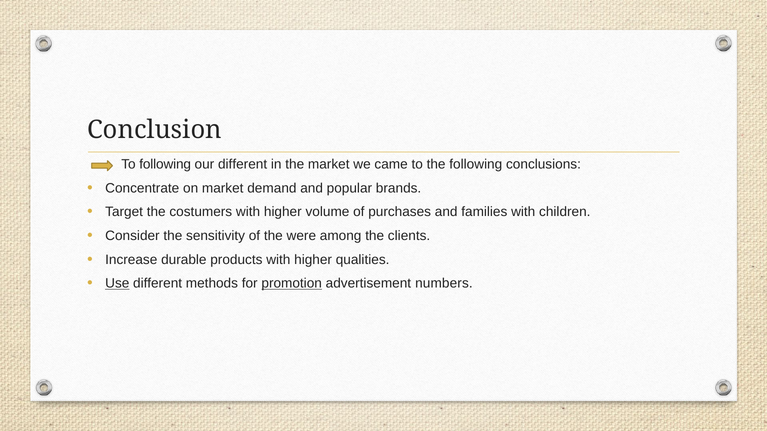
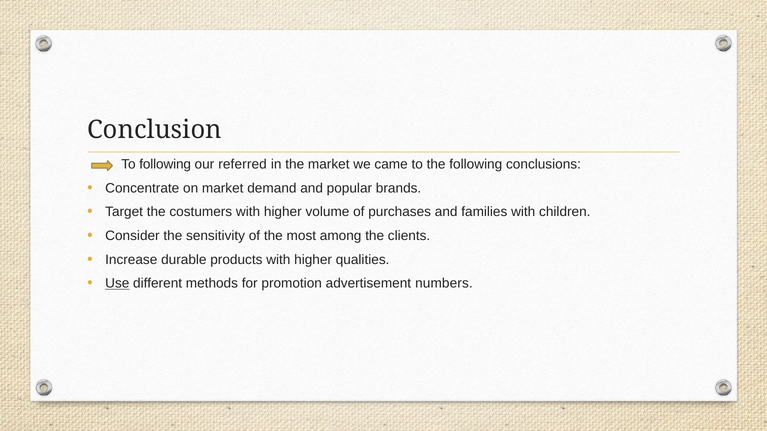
our different: different -> referred
were: were -> most
promotion underline: present -> none
